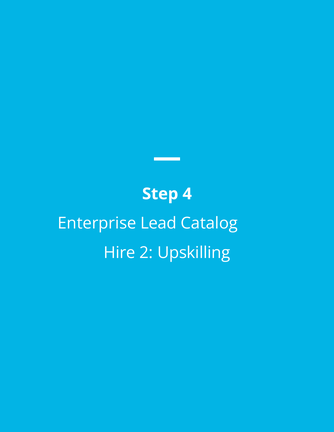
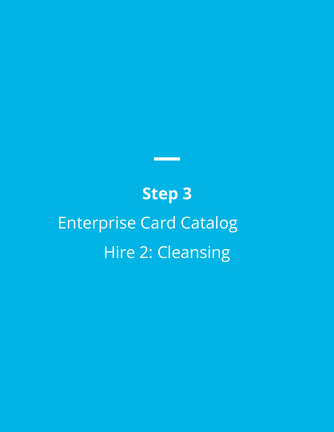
4: 4 -> 3
Lead: Lead -> Card
Upskilling: Upskilling -> Cleansing
